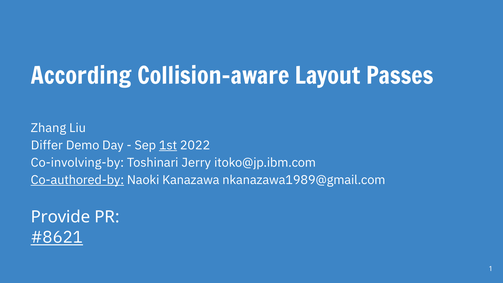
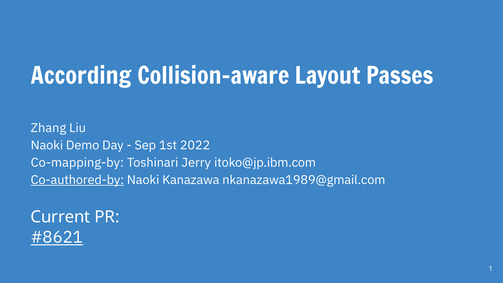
Differ at (47, 145): Differ -> Naoki
1st underline: present -> none
Co-involving-by: Co-involving-by -> Co-mapping-by
Provide: Provide -> Current
